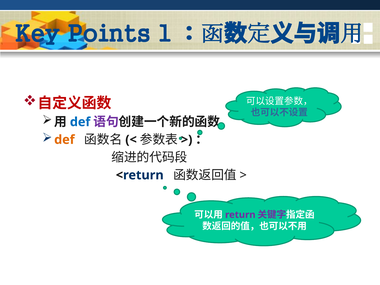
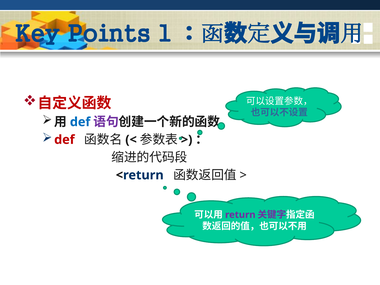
def at (64, 140) colour: orange -> red
